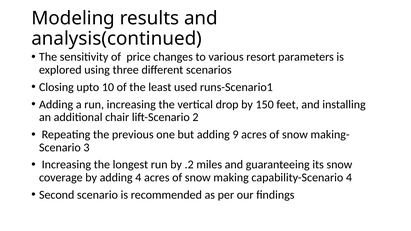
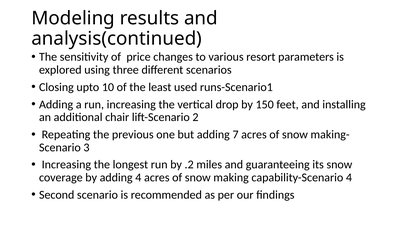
9: 9 -> 7
